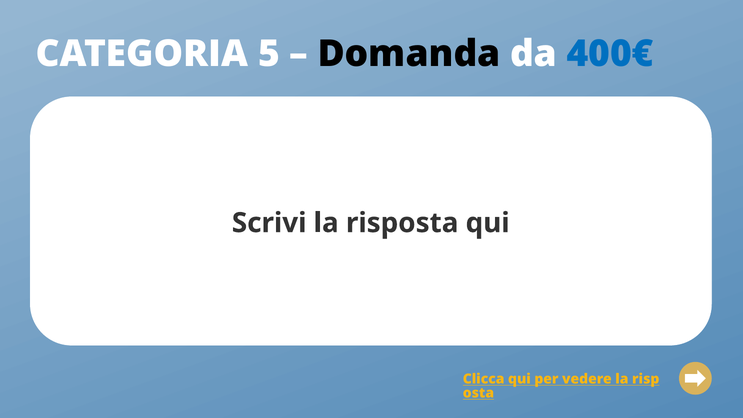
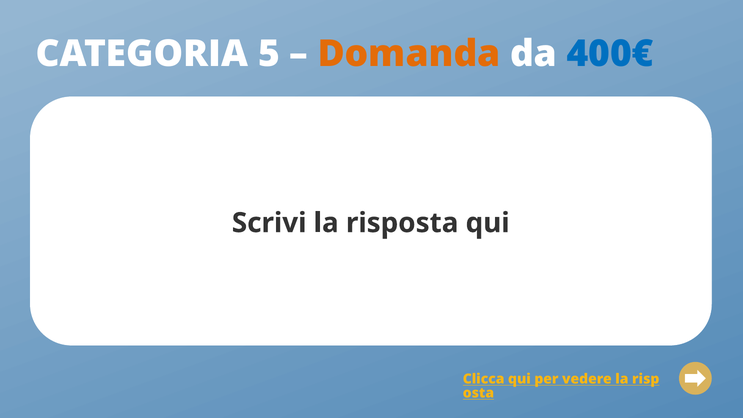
Domanda colour: black -> orange
